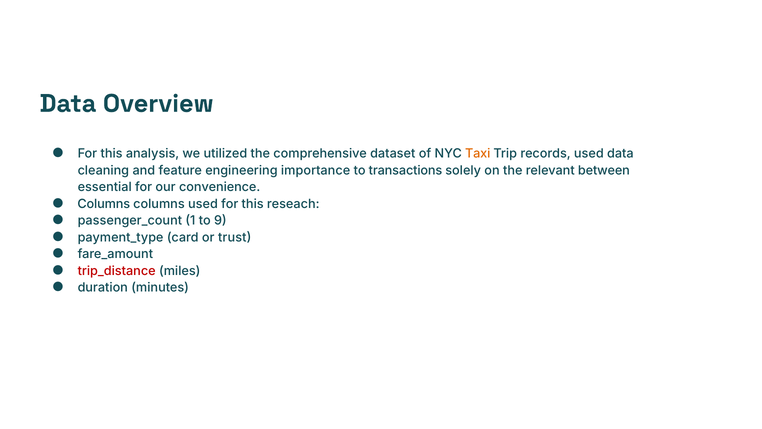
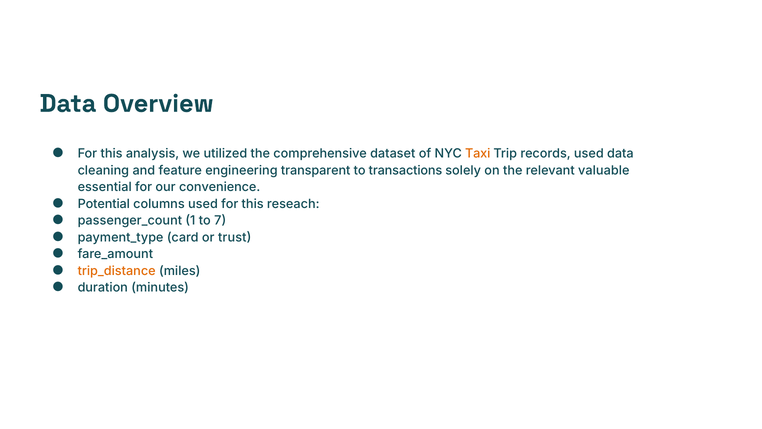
importance: importance -> transparent
between: between -> valuable
Columns at (104, 204): Columns -> Potential
9: 9 -> 7
trip_distance colour: red -> orange
